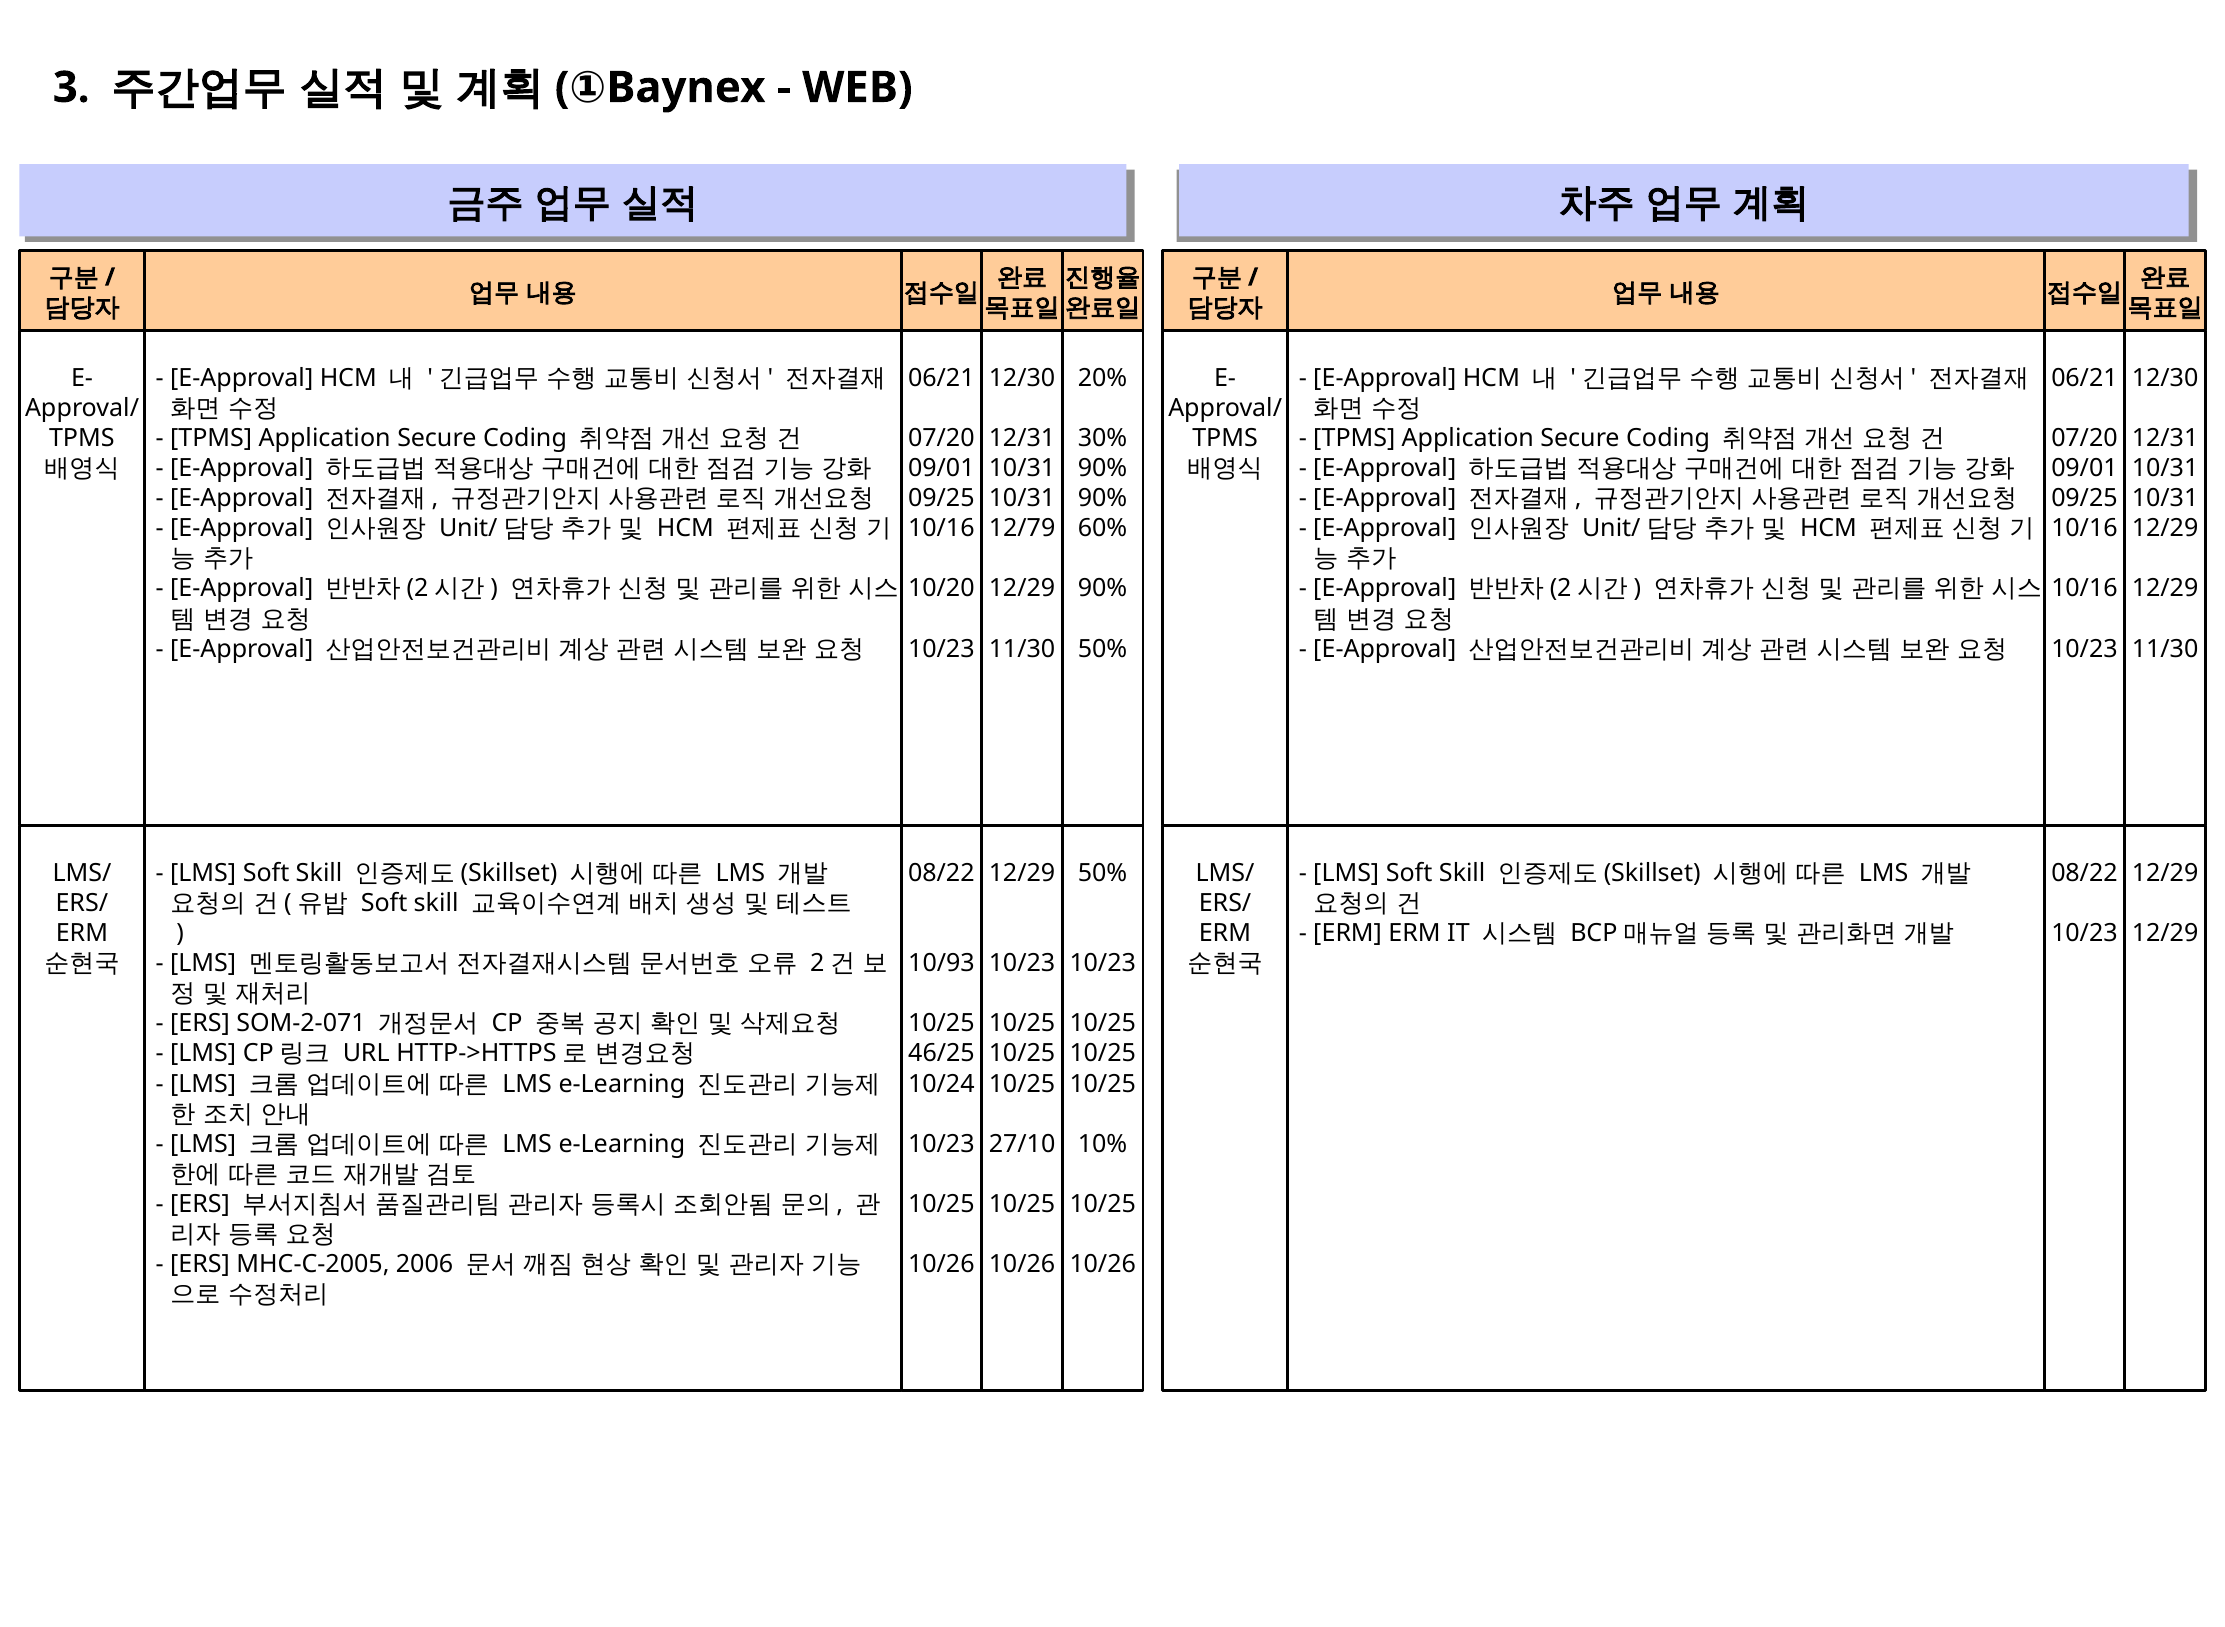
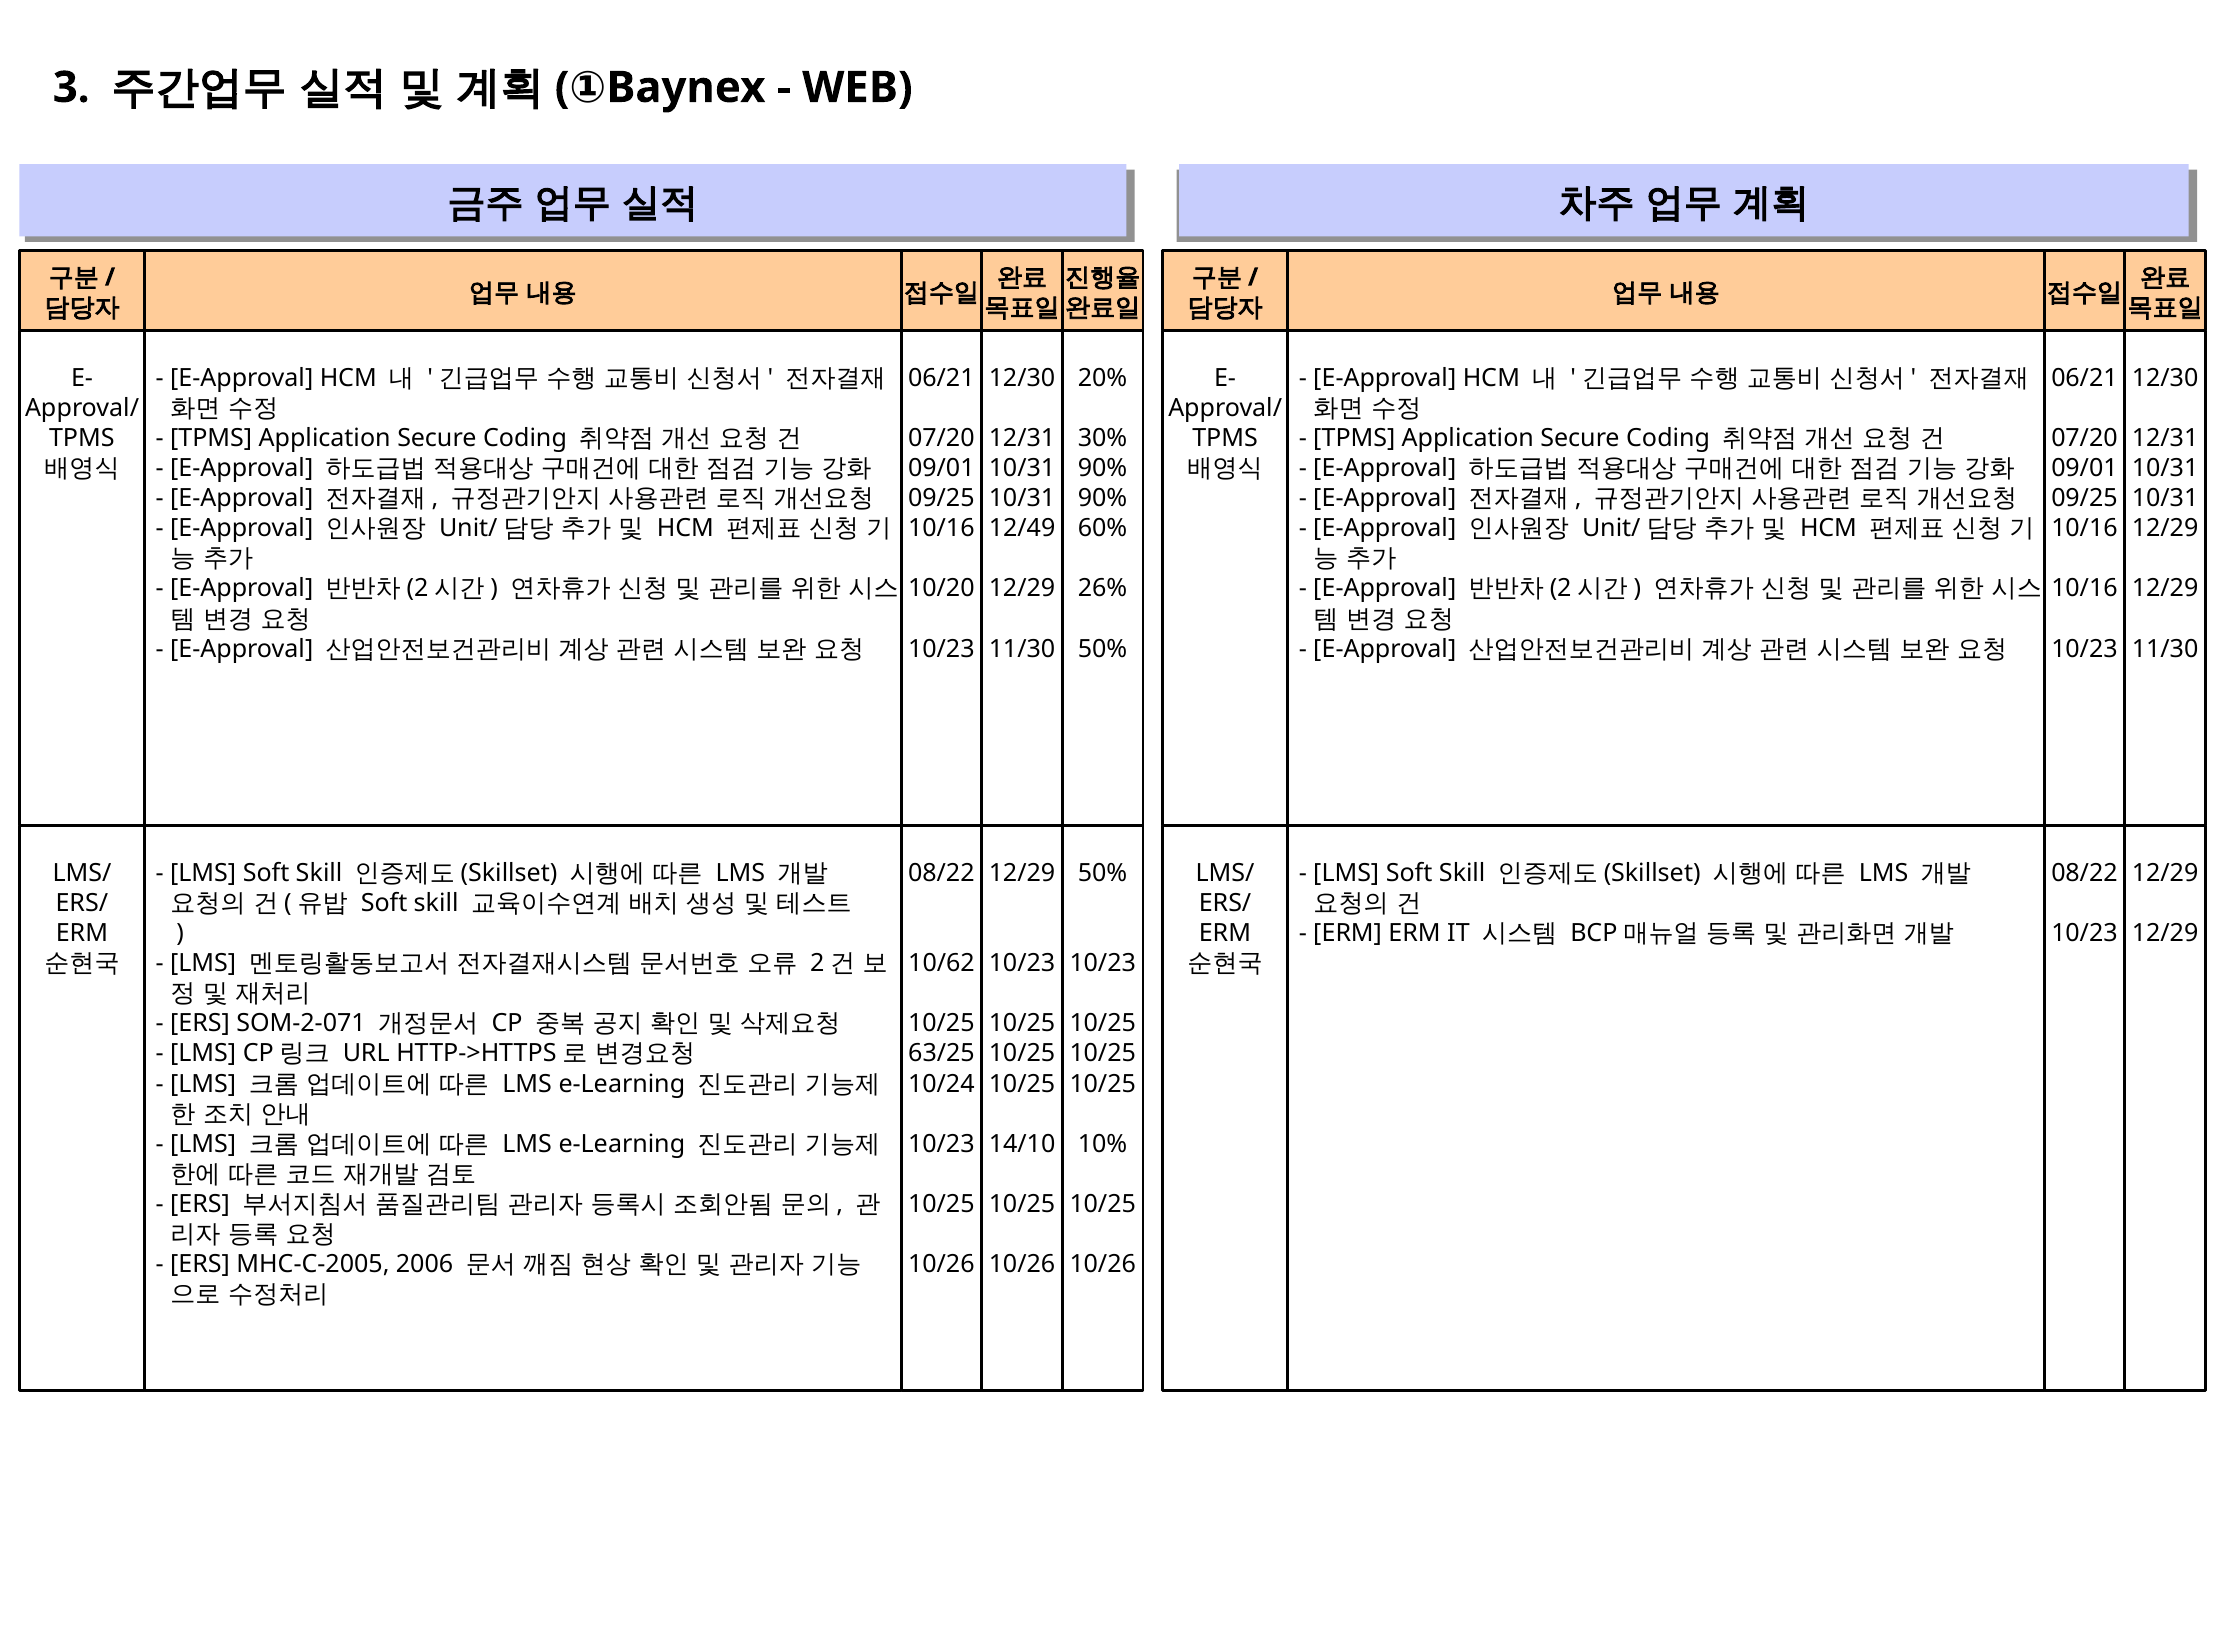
12/79: 12/79 -> 12/49
90% at (1103, 589): 90% -> 26%
10/93: 10/93 -> 10/62
46/25: 46/25 -> 63/25
27/10: 27/10 -> 14/10
